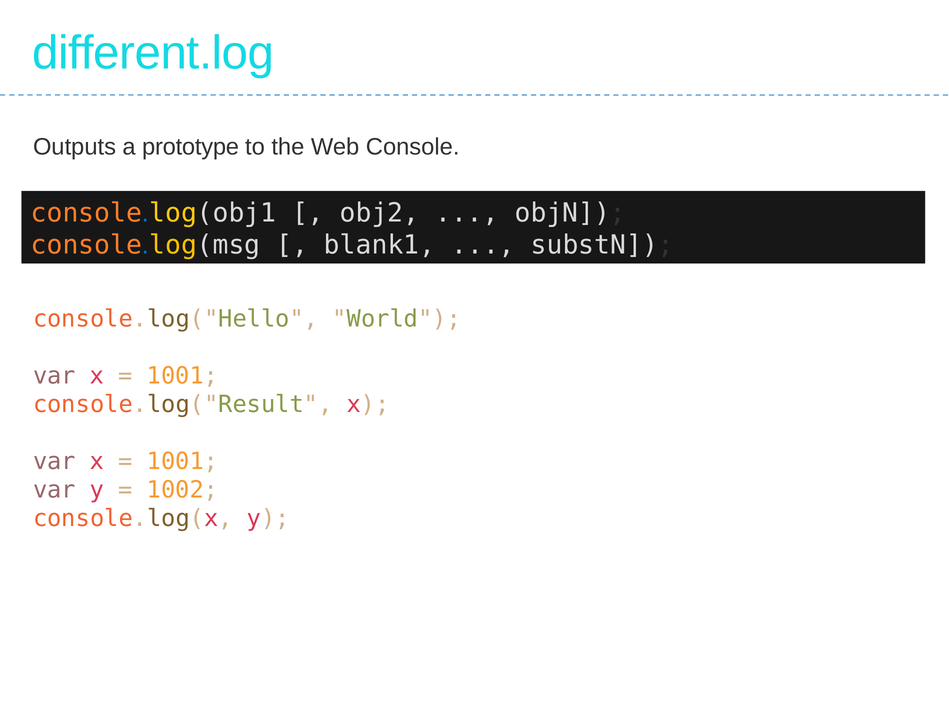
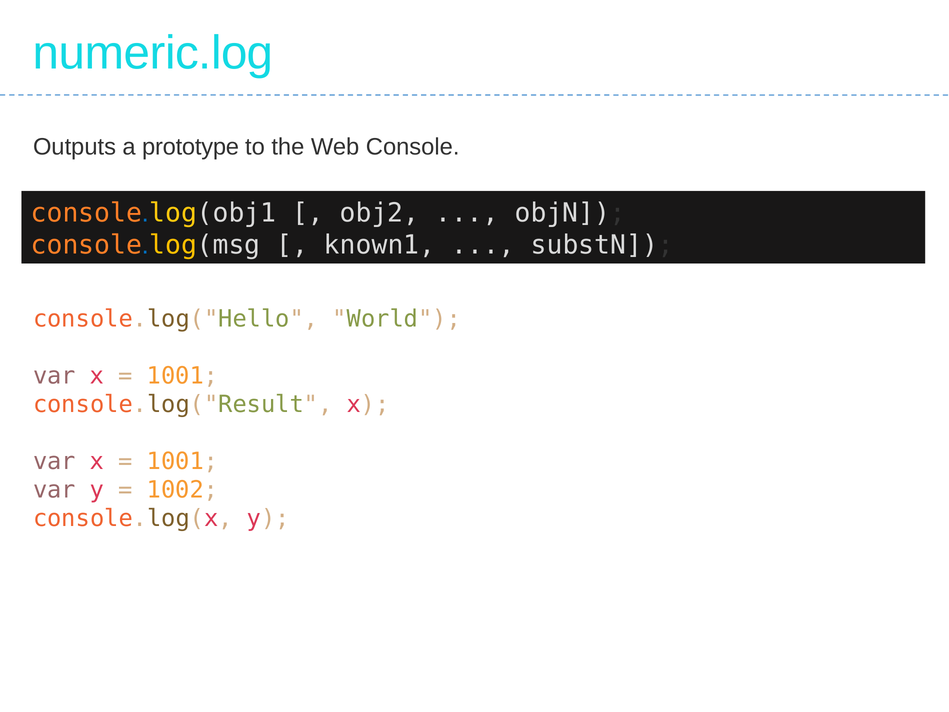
different.log: different.log -> numeric.log
blank1: blank1 -> known1
